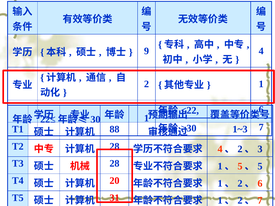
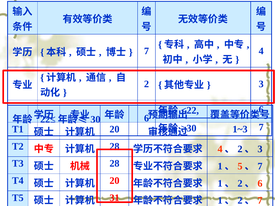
9 at (146, 51): 9 -> 7
1 at (261, 84): 1 -> 3
1 at (146, 118): 1 -> 6
88 at (114, 129): 88 -> 20
5 at (260, 166): 5 -> 7
